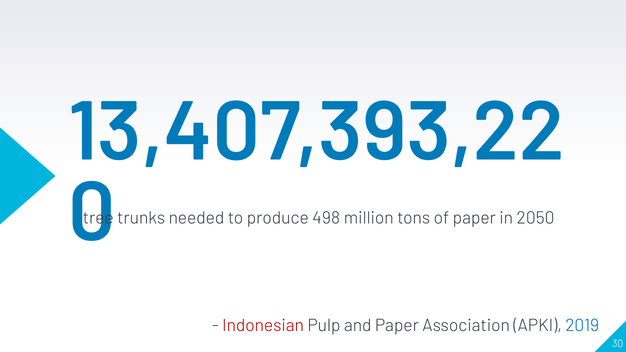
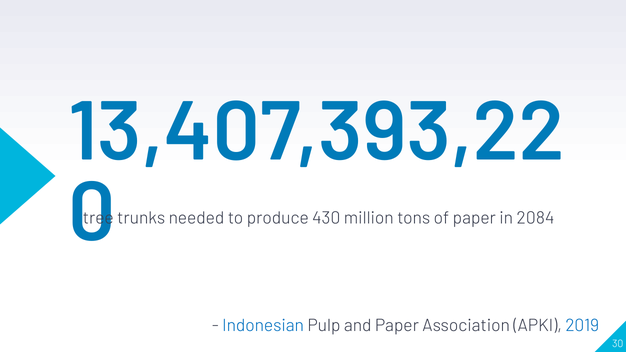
498: 498 -> 430
2050: 2050 -> 2084
Indonesian colour: red -> blue
